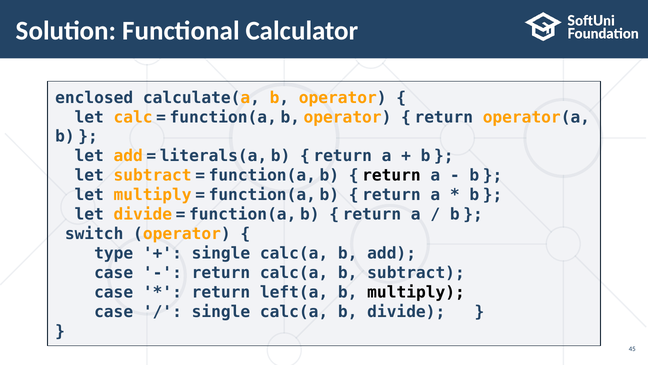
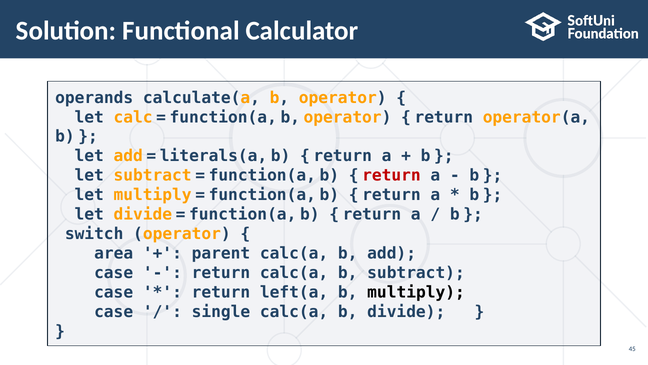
enclosed: enclosed -> operands
return at (391, 175) colour: black -> red
type: type -> area
single at (221, 253): single -> parent
